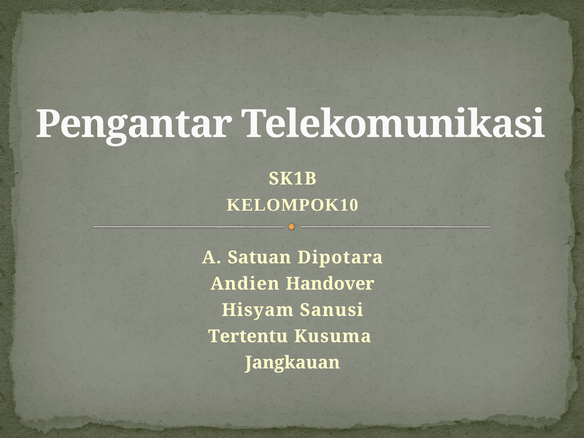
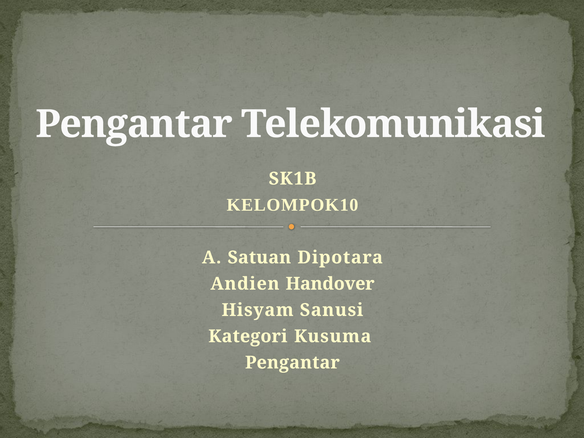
Tertentu: Tertentu -> Kategori
Jangkauan at (293, 363): Jangkauan -> Pengantar
